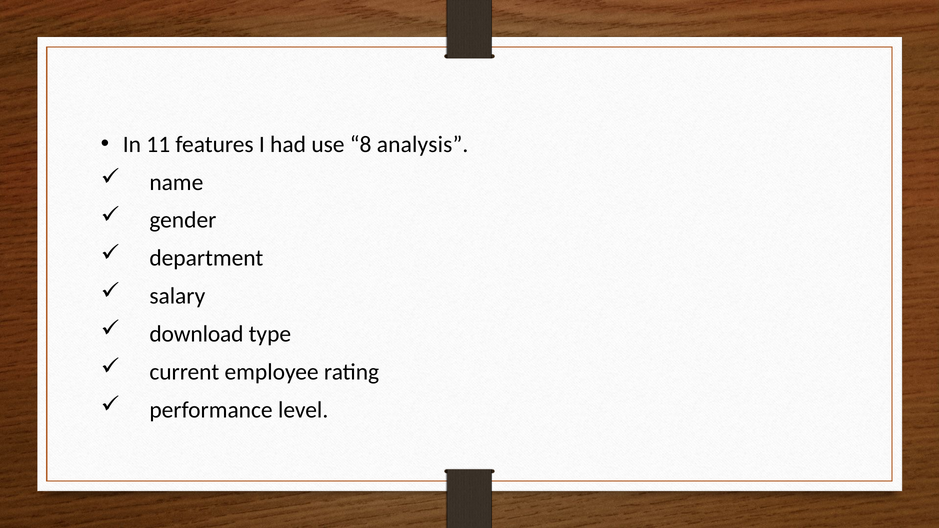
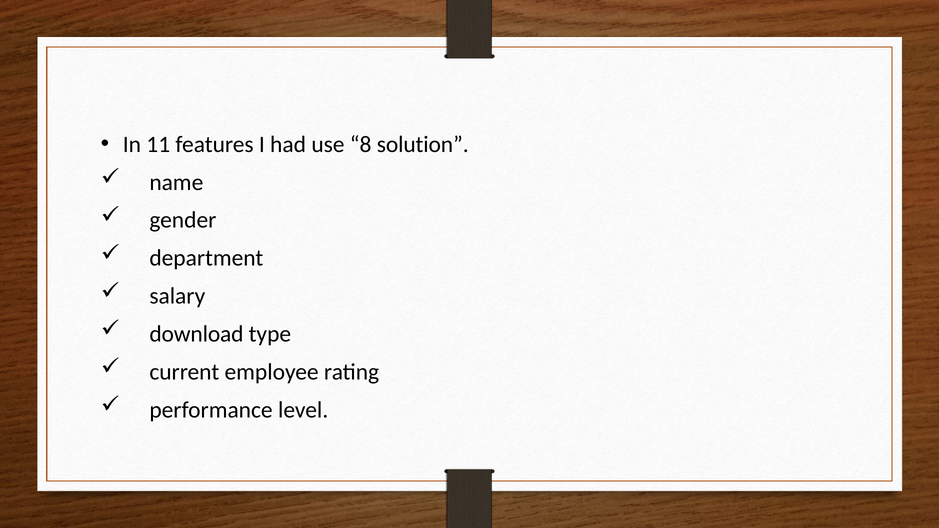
analysis: analysis -> solution
